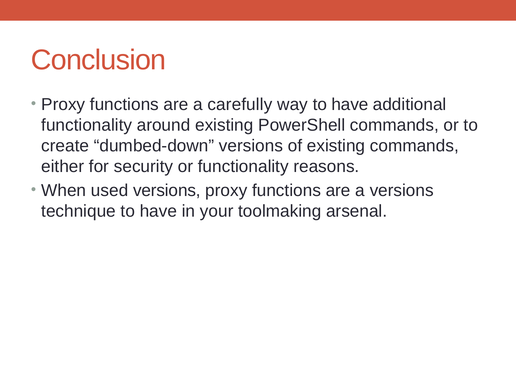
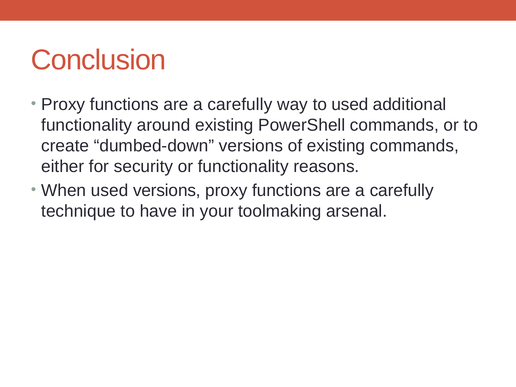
way to have: have -> used
versions at (402, 190): versions -> carefully
